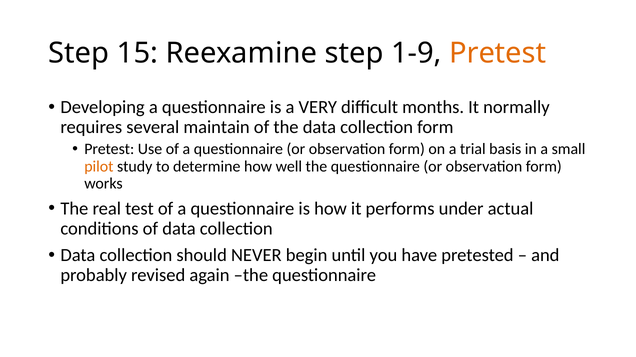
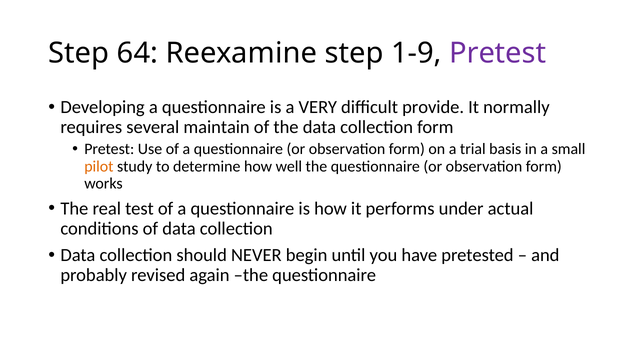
15: 15 -> 64
Pretest at (498, 53) colour: orange -> purple
months: months -> provide
